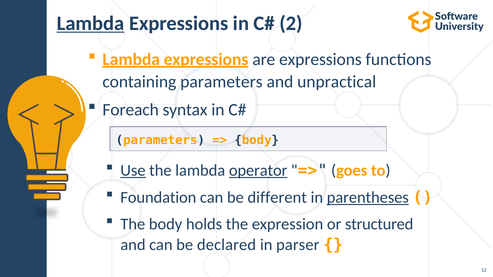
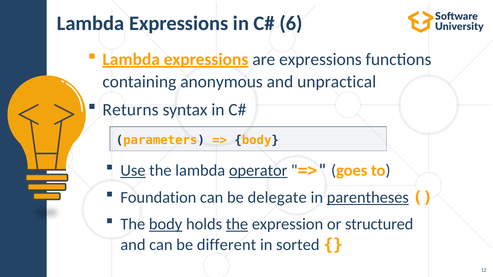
Lambda at (91, 23) underline: present -> none
2: 2 -> 6
containing parameters: parameters -> anonymous
Foreach: Foreach -> Returns
different: different -> delegate
body at (166, 224) underline: none -> present
the at (237, 224) underline: none -> present
declared: declared -> different
parser: parser -> sorted
